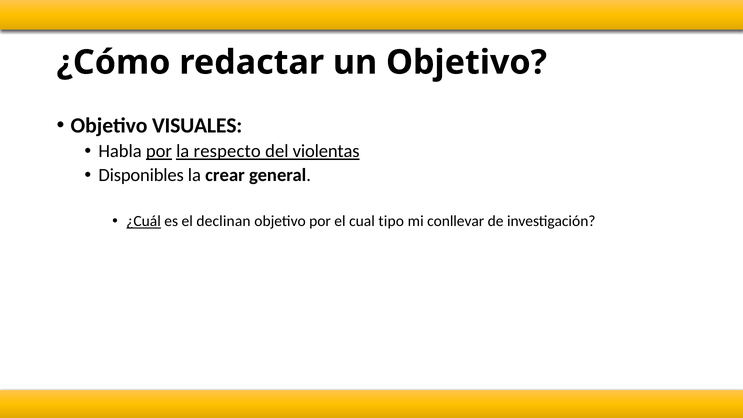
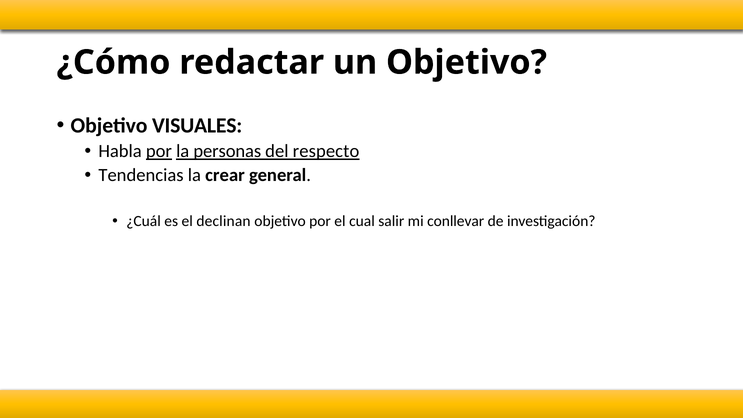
respecto: respecto -> personas
violentas: violentas -> respecto
Disponibles: Disponibles -> Tendencias
¿Cuál underline: present -> none
tipo: tipo -> salir
